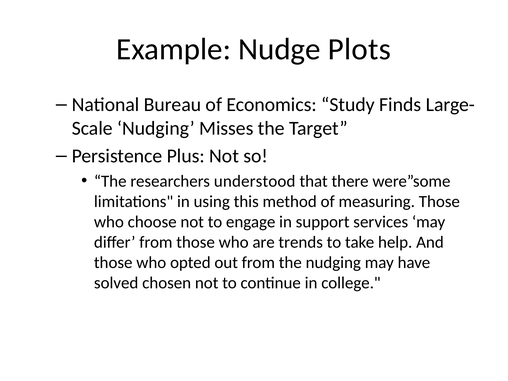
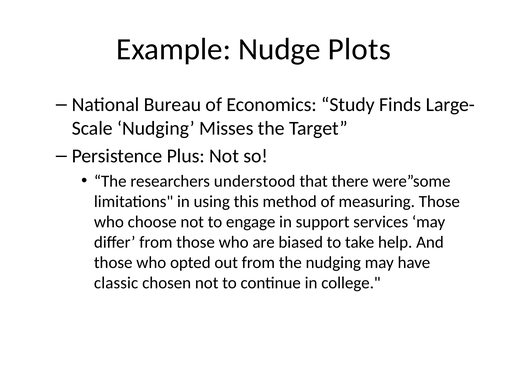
trends: trends -> biased
solved: solved -> classic
